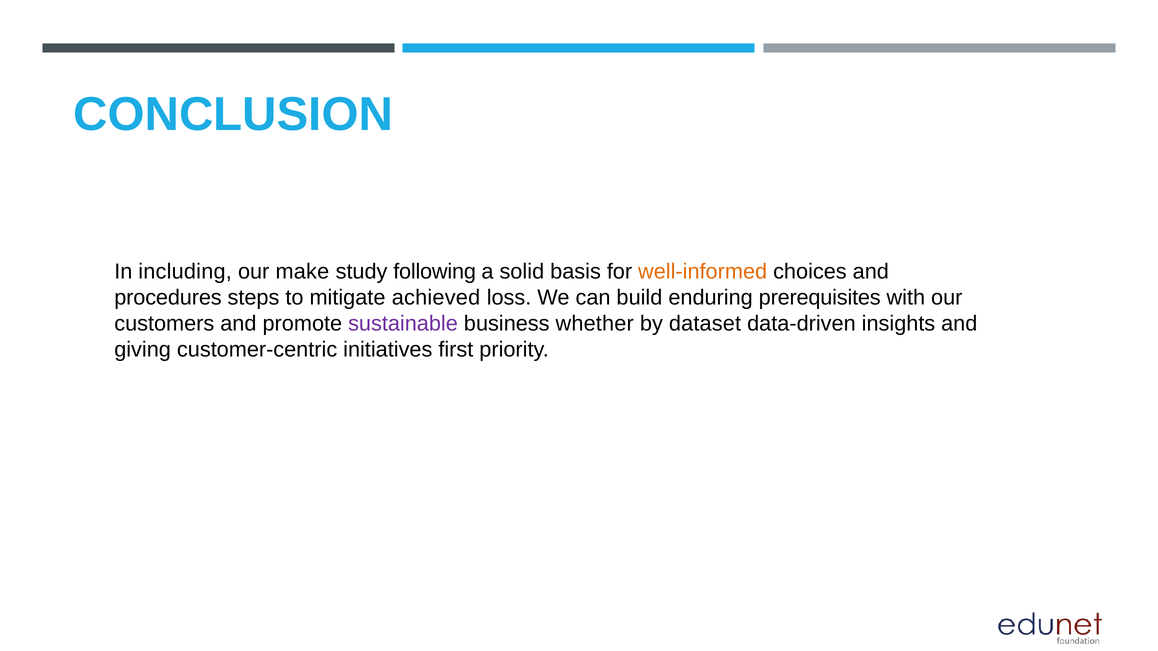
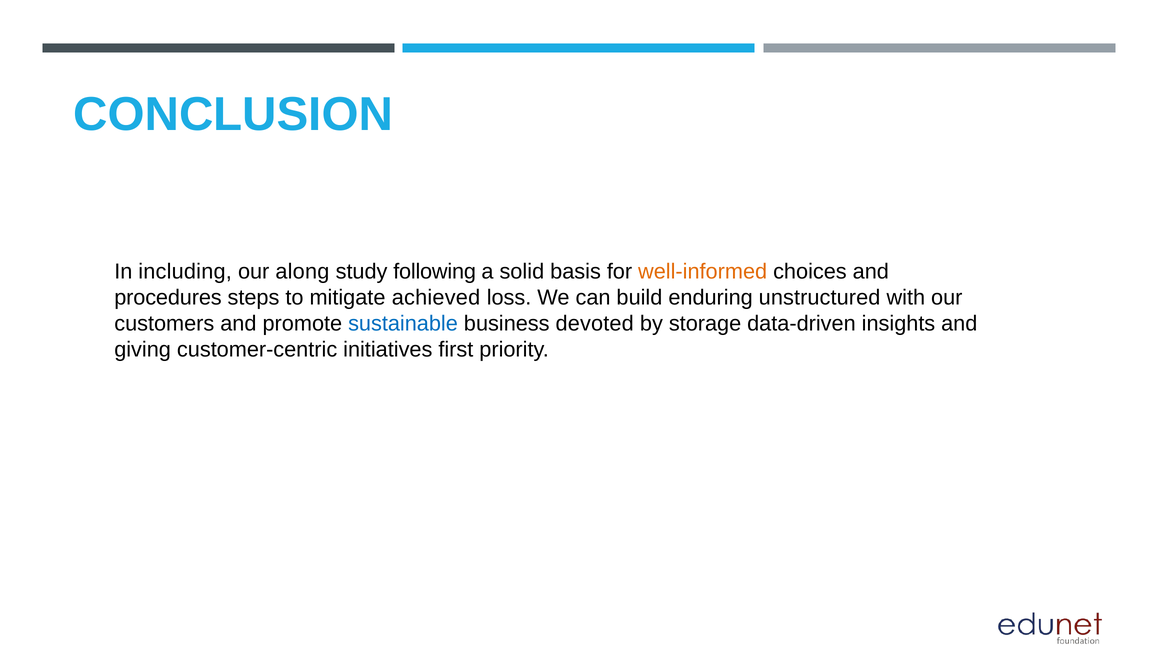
make: make -> along
prerequisites: prerequisites -> unstructured
sustainable colour: purple -> blue
whether: whether -> devoted
dataset: dataset -> storage
